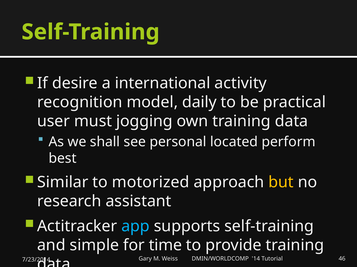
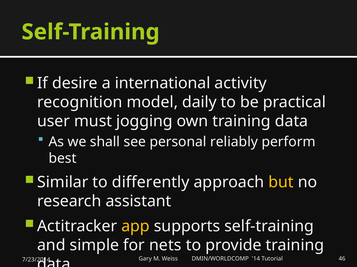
located: located -> reliably
motorized: motorized -> differently
app colour: light blue -> yellow
time: time -> nets
